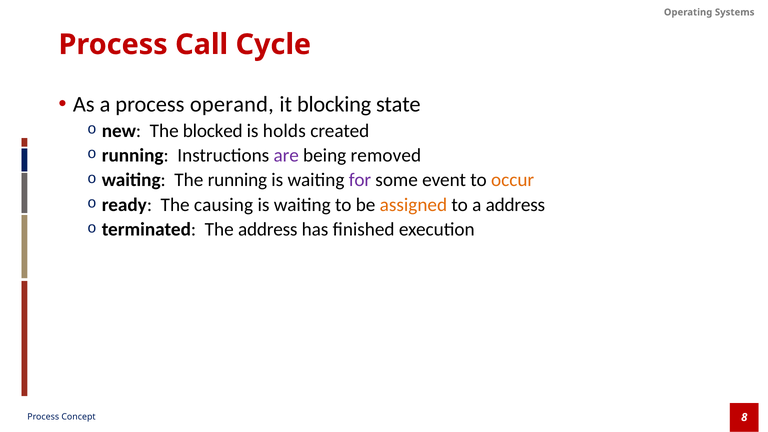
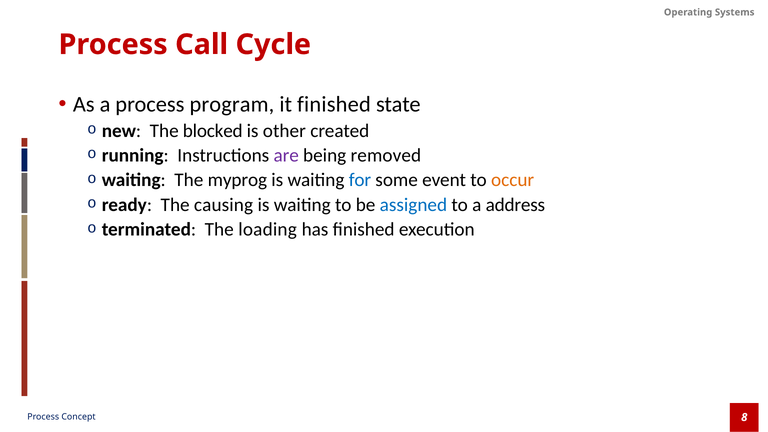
operand: operand -> program
it blocking: blocking -> finished
holds: holds -> other
The running: running -> myprog
for colour: purple -> blue
assigned colour: orange -> blue
The address: address -> loading
